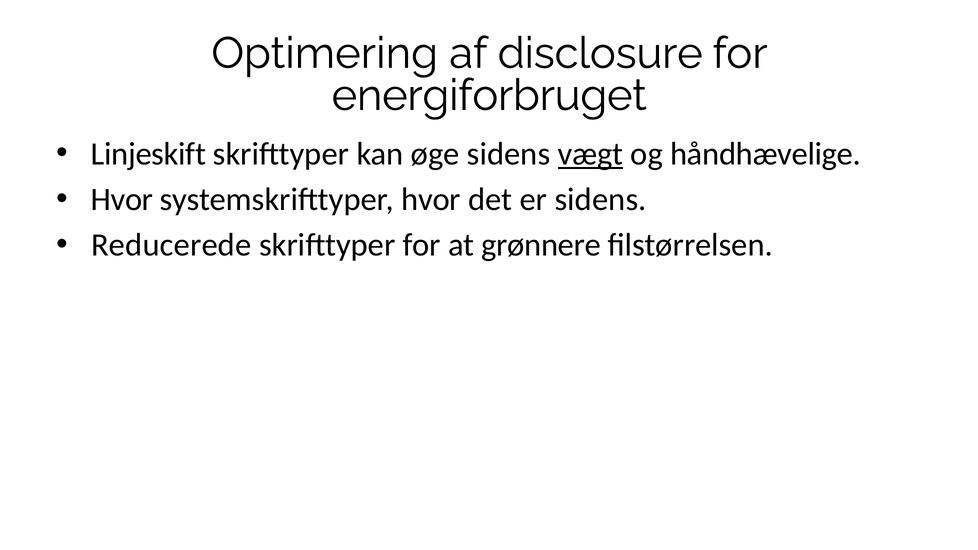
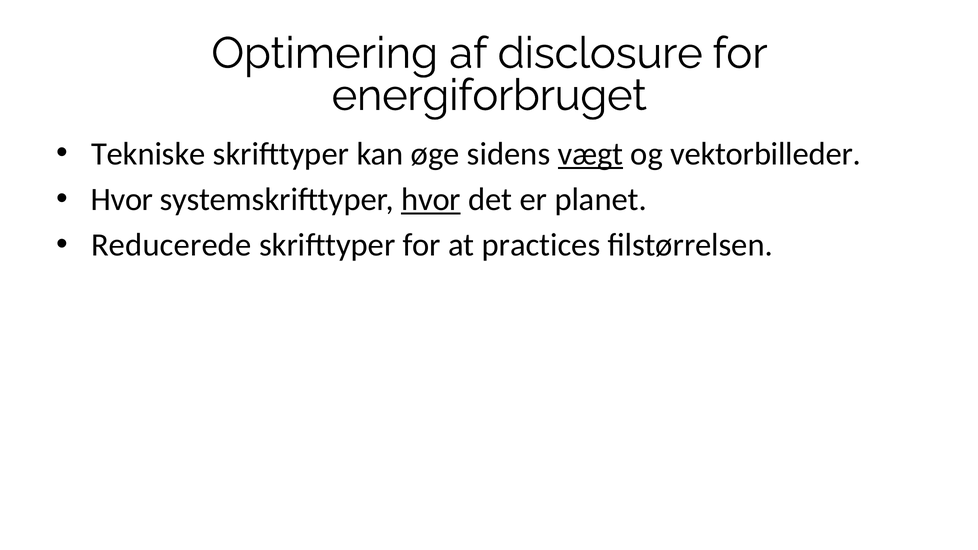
Linjeskift: Linjeskift -> Tekniske
håndhævelige: håndhævelige -> vektorbilleder
hvor at (431, 200) underline: none -> present
er sidens: sidens -> planet
grønnere: grønnere -> practices
